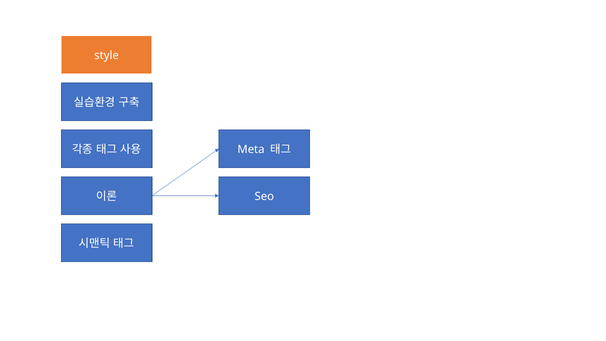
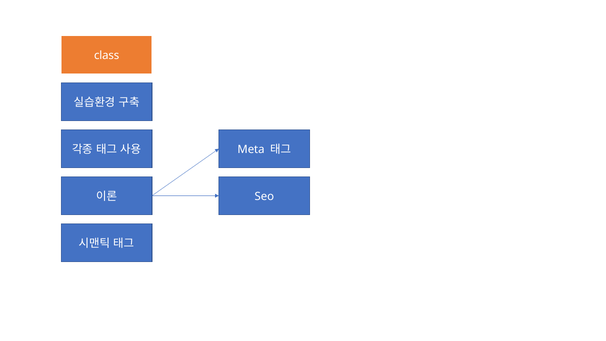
style: style -> class
